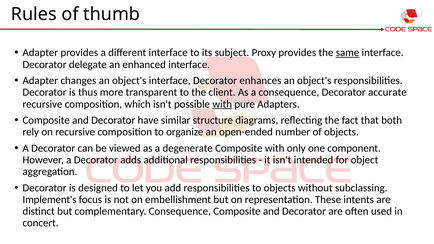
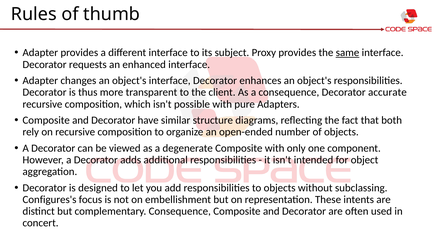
delegate: delegate -> requests
with at (222, 104) underline: present -> none
Implement's: Implement's -> Configures's
